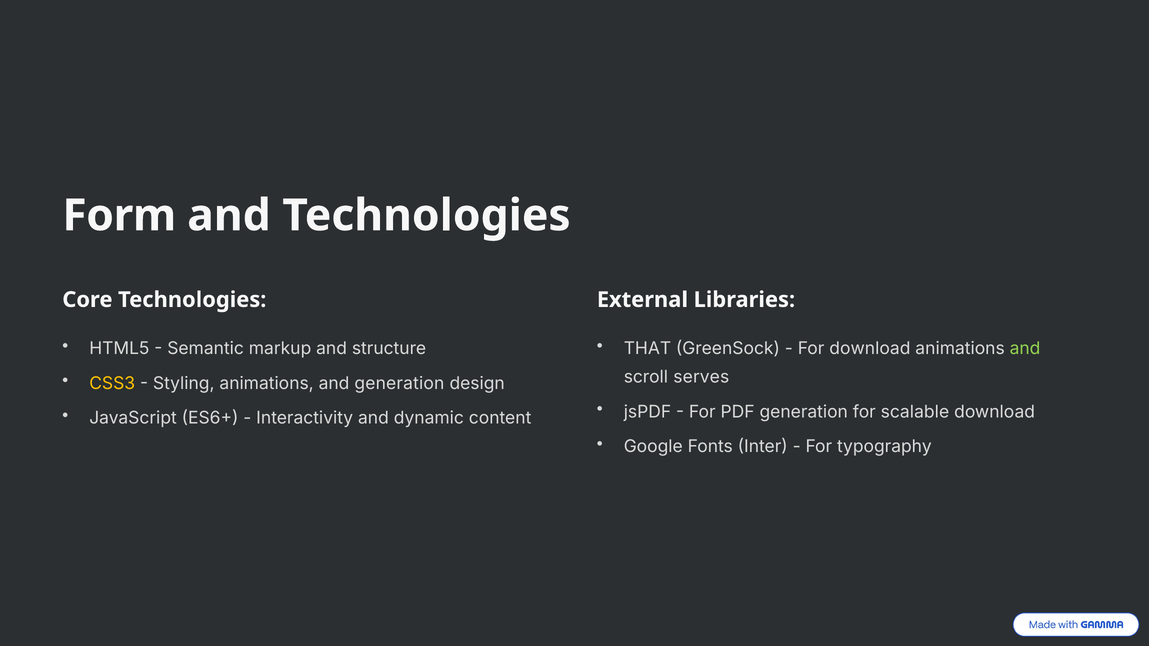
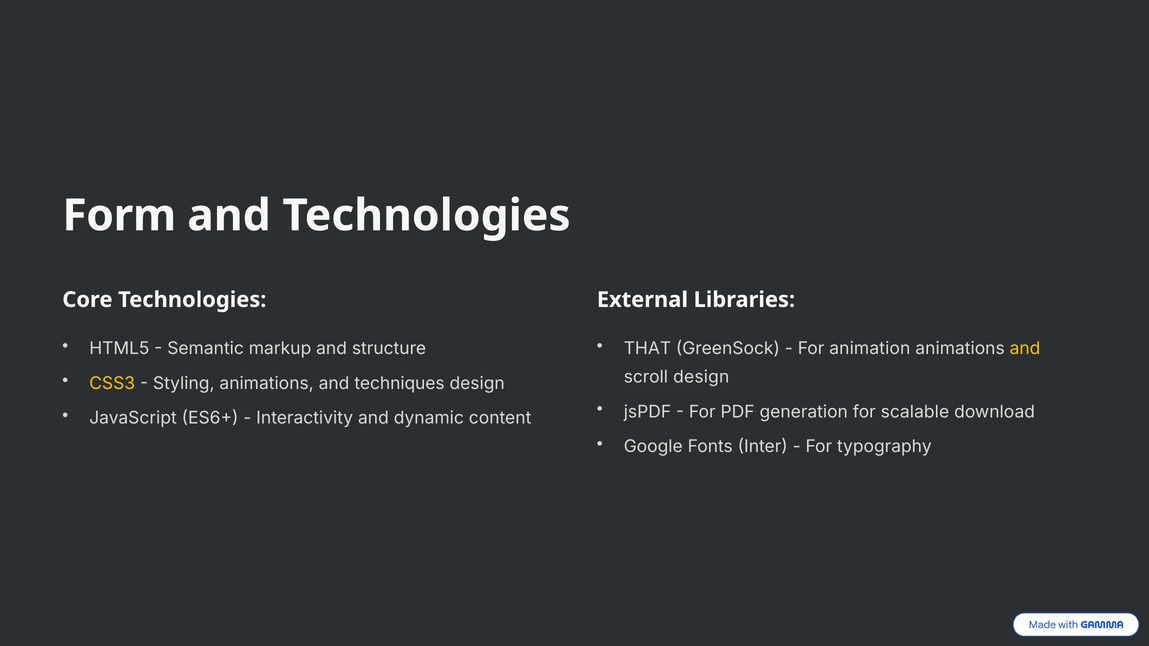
For download: download -> animation
and at (1025, 349) colour: light green -> yellow
scroll serves: serves -> design
and generation: generation -> techniques
